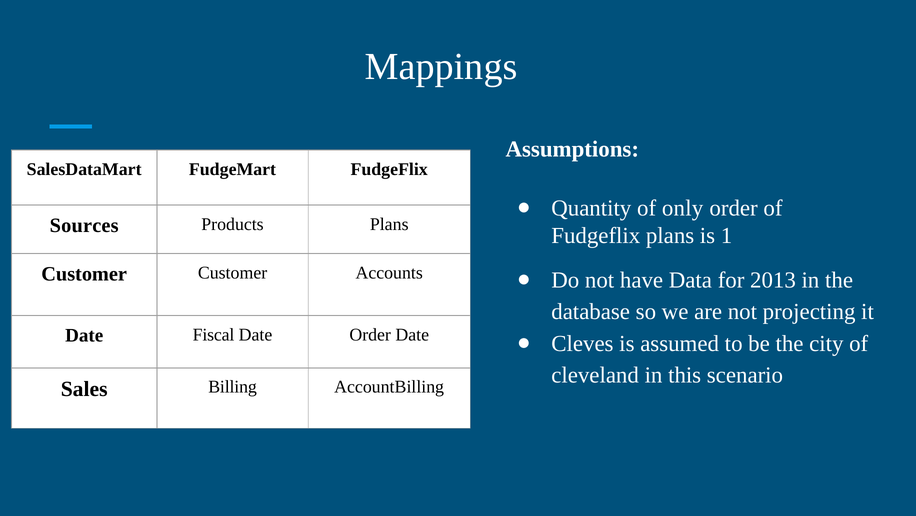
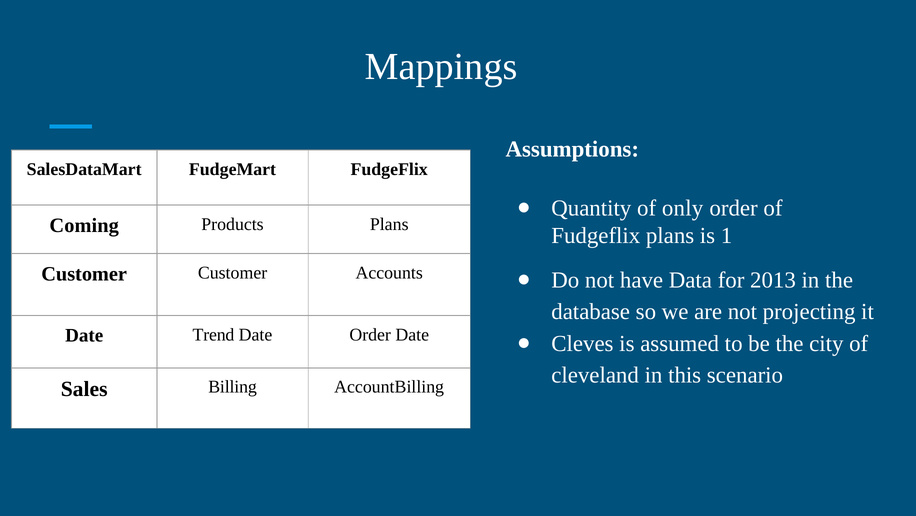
Sources: Sources -> Coming
Fiscal: Fiscal -> Trend
